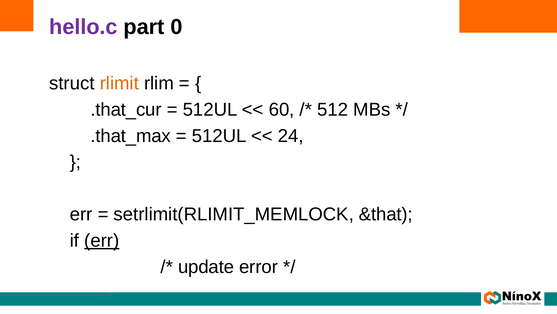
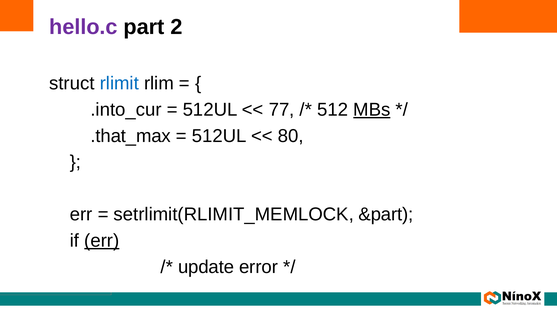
0: 0 -> 2
rlimit colour: orange -> blue
.that_cur: .that_cur -> .into_cur
60: 60 -> 77
MBs underline: none -> present
24: 24 -> 80
&that: &that -> &part
